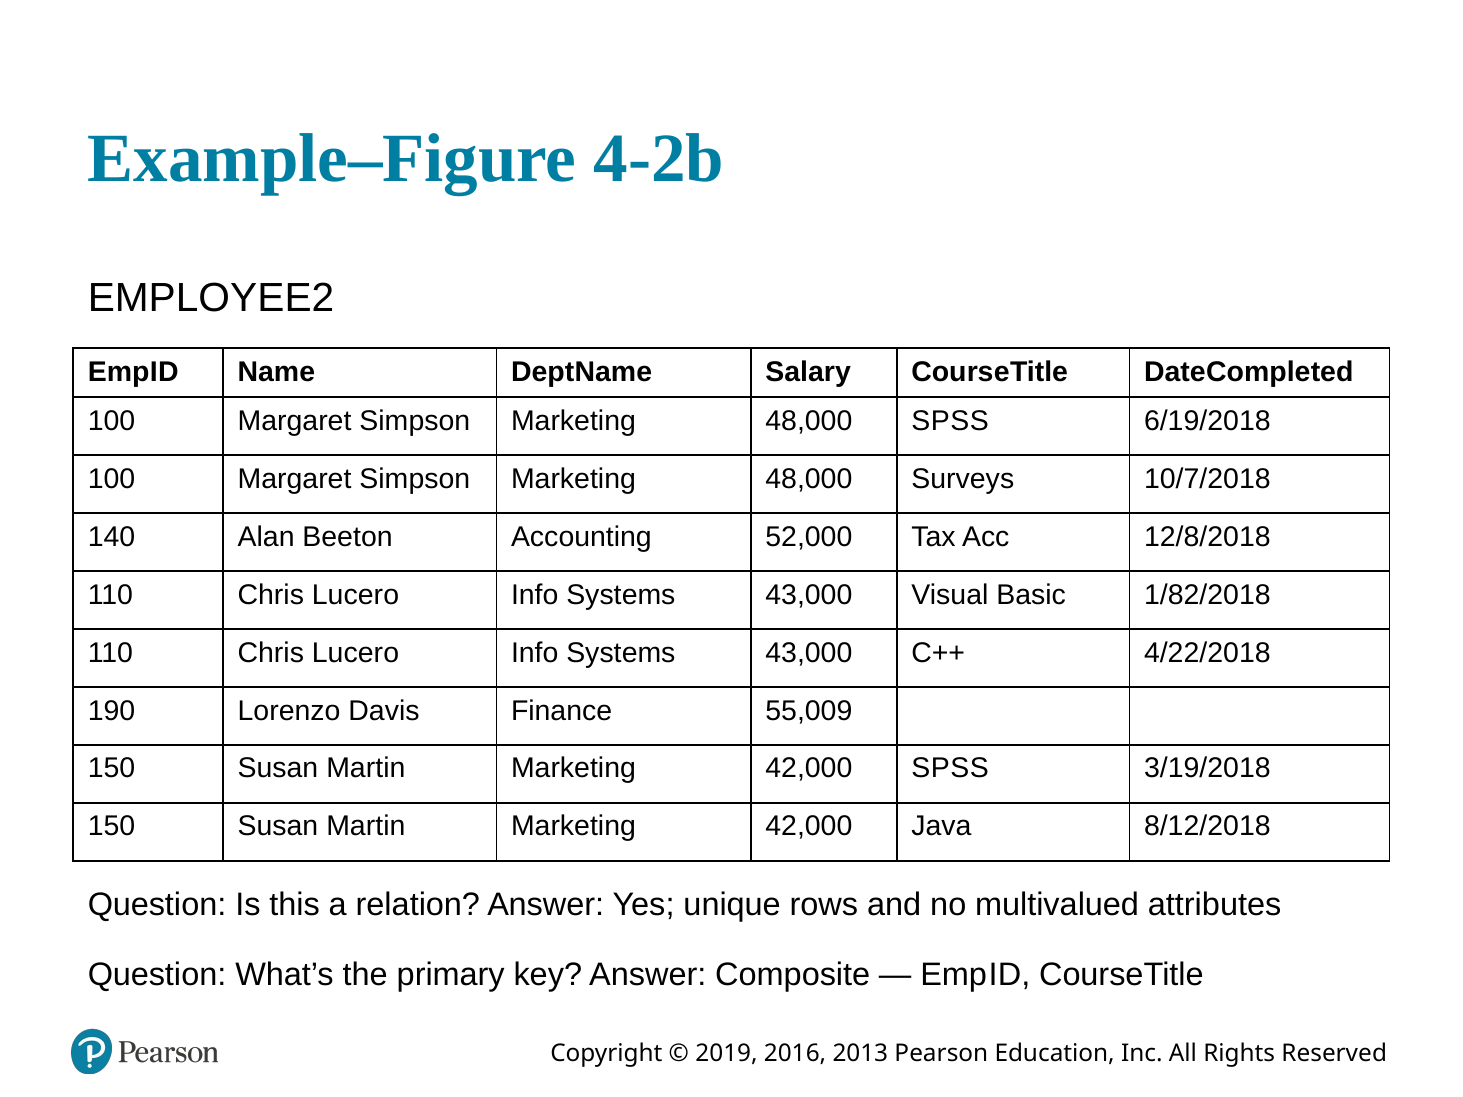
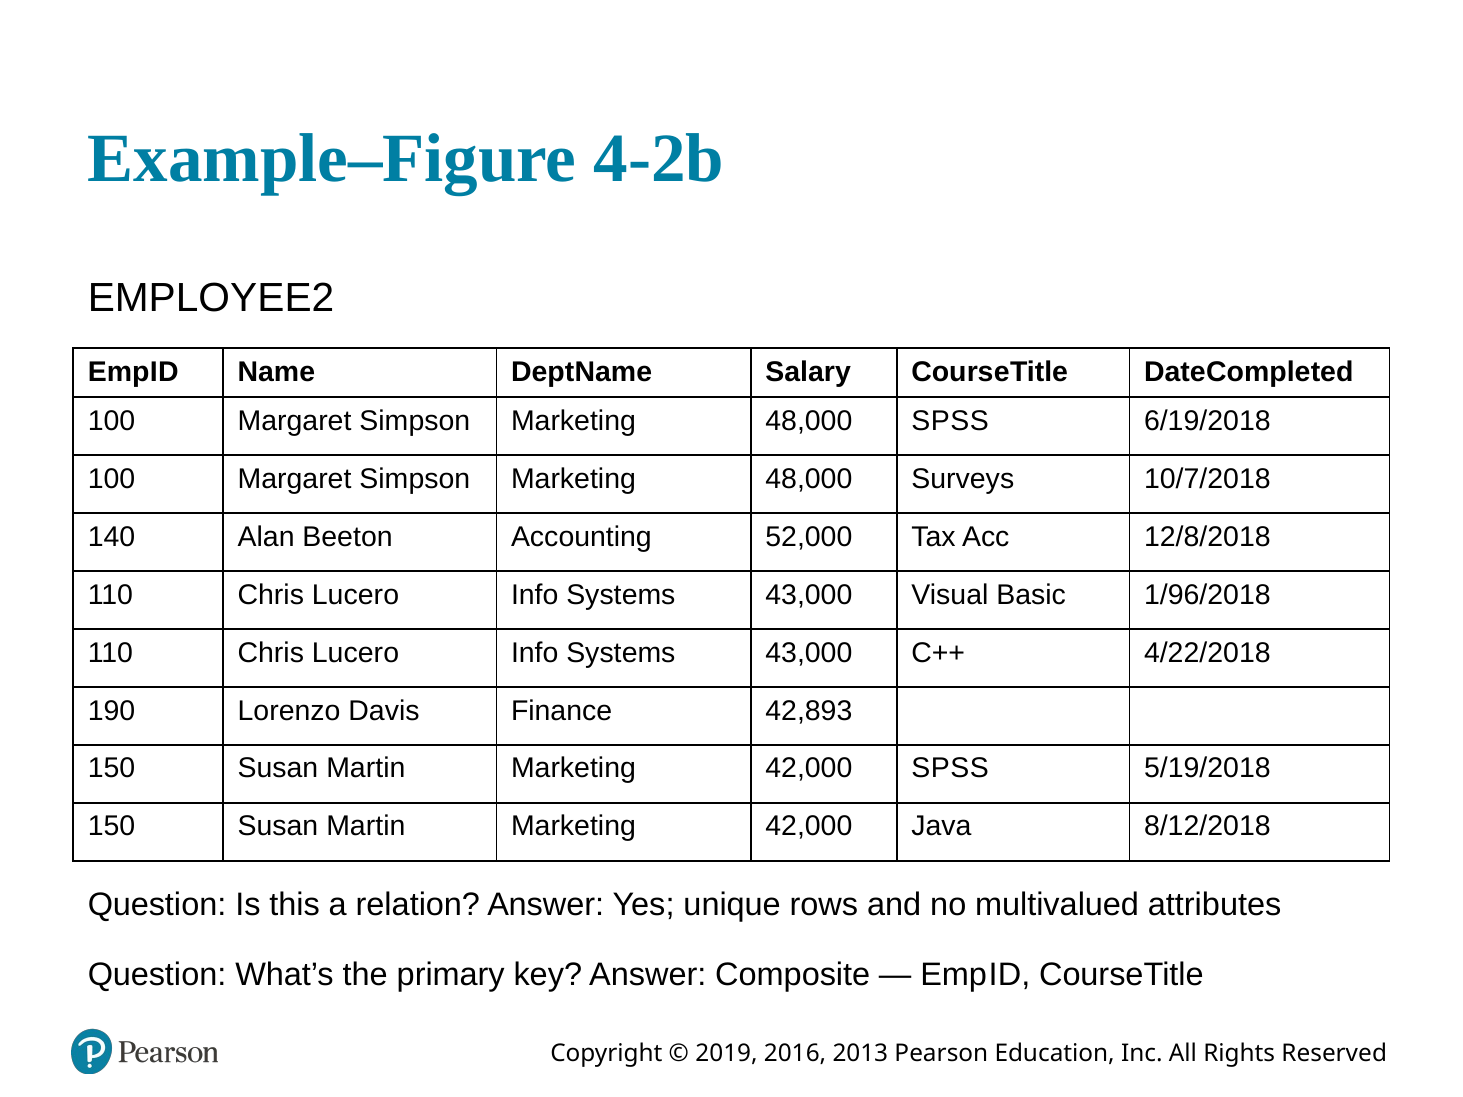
1/82/2018: 1/82/2018 -> 1/96/2018
55,009: 55,009 -> 42,893
3/19/2018: 3/19/2018 -> 5/19/2018
